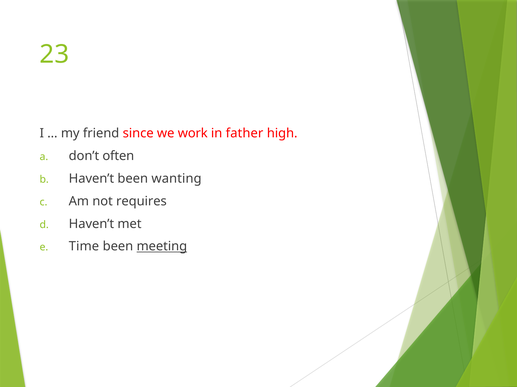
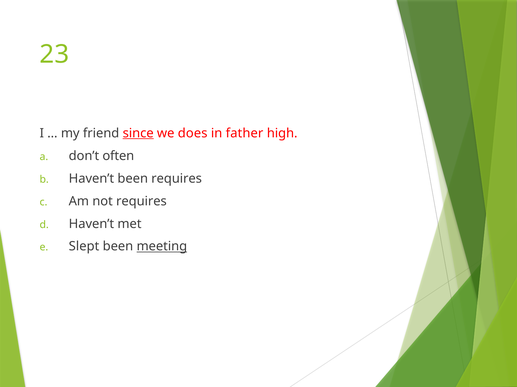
since underline: none -> present
work: work -> does
been wanting: wanting -> requires
Time: Time -> Slept
